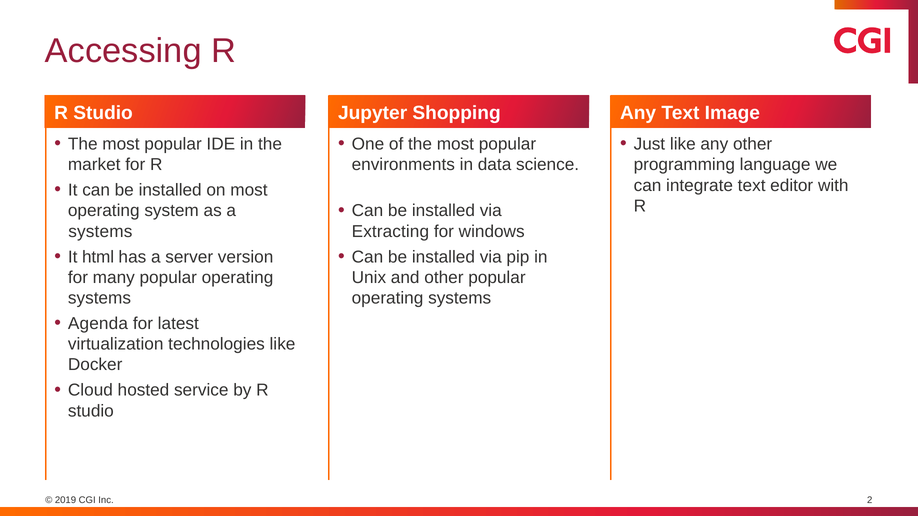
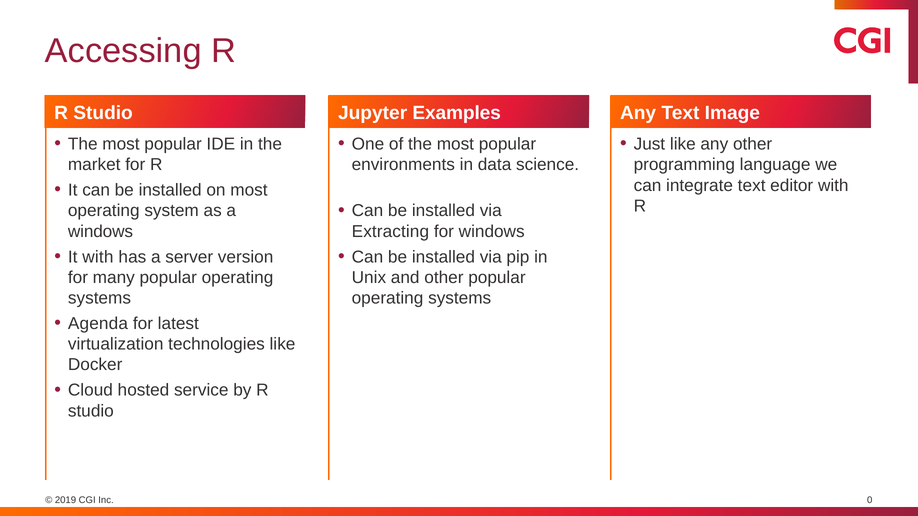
Shopping: Shopping -> Examples
systems at (100, 232): systems -> windows
It html: html -> with
2: 2 -> 0
